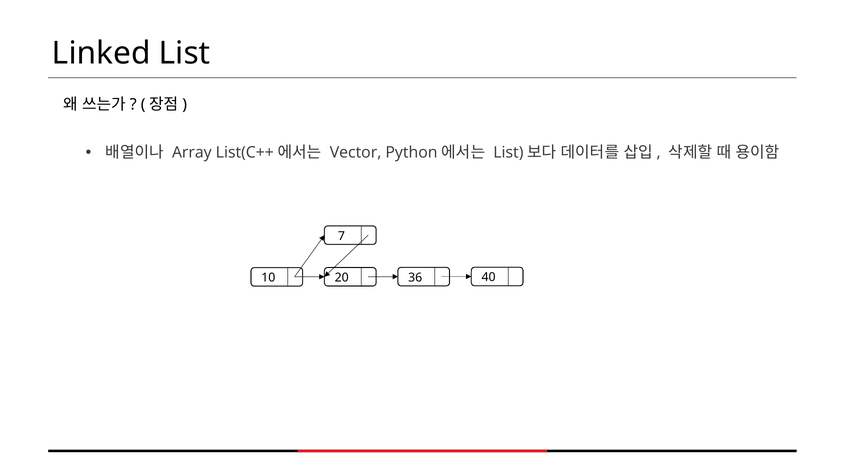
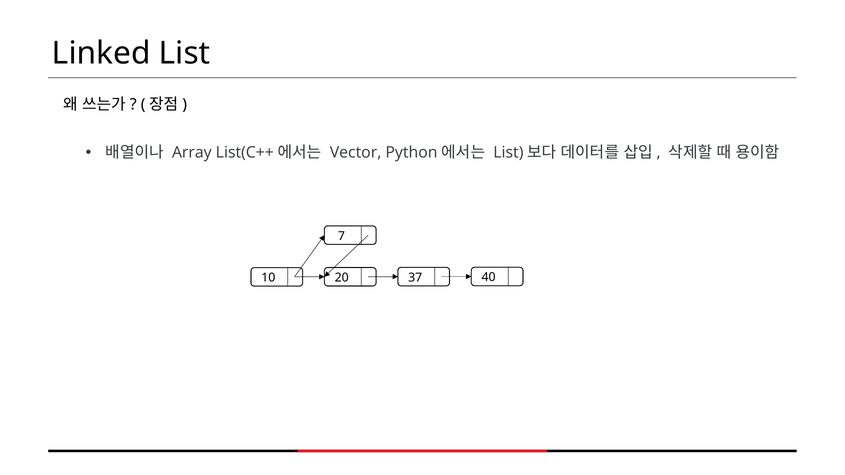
36: 36 -> 37
